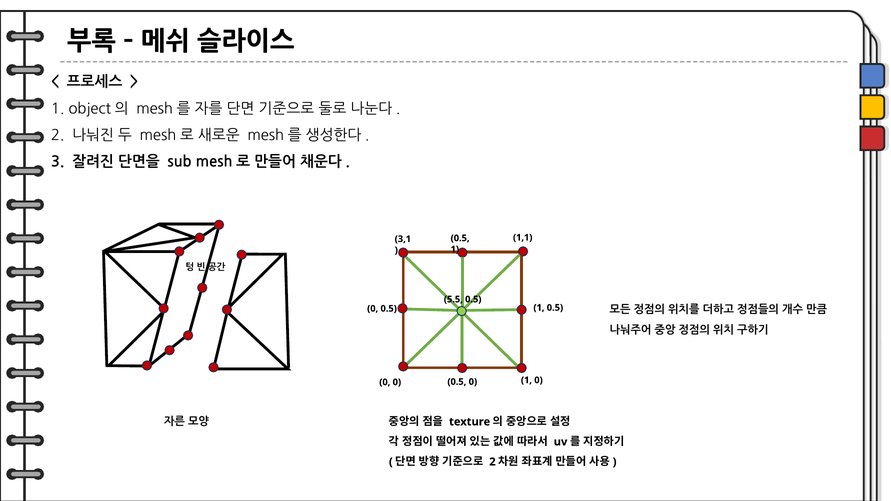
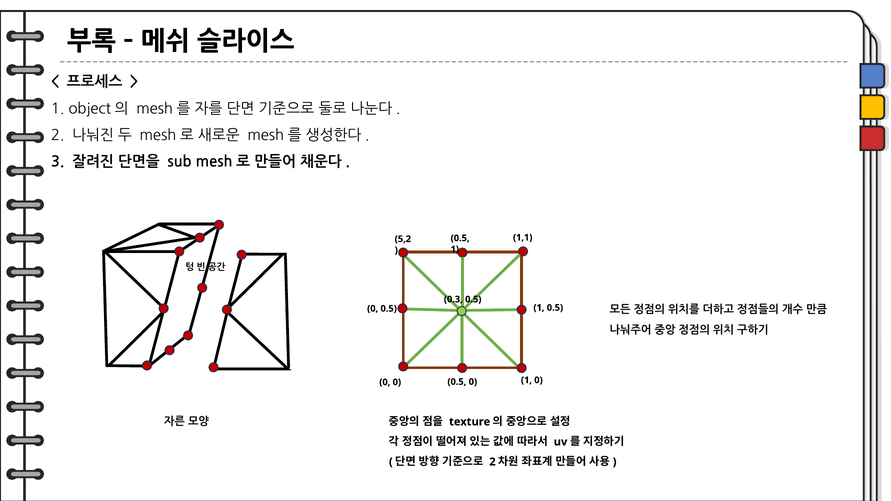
3,1: 3,1 -> 5,2
5.5: 5.5 -> 0.3
